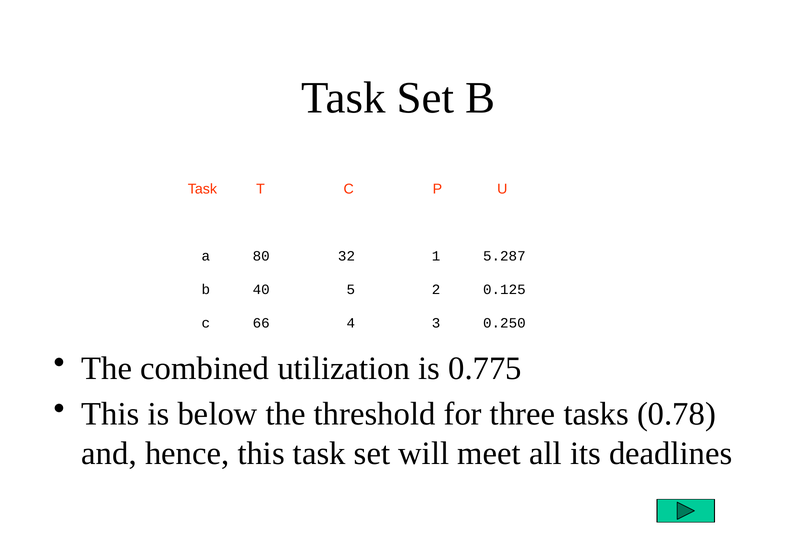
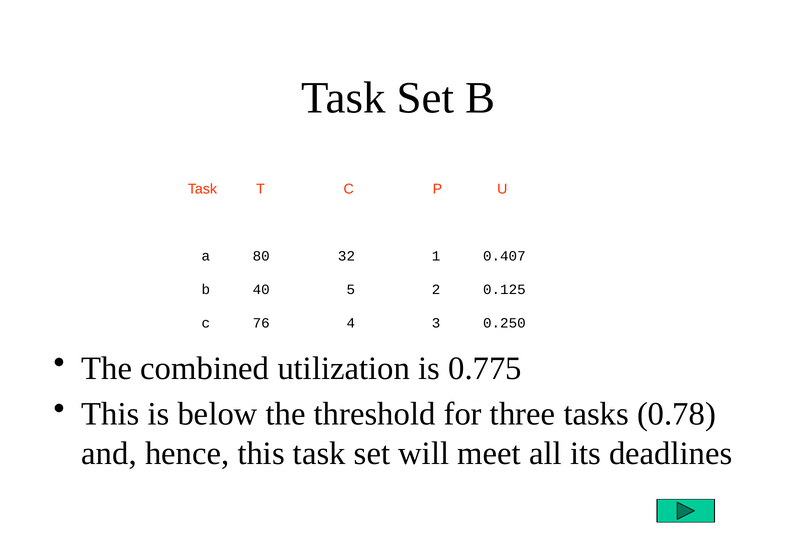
5.287: 5.287 -> 0.407
66: 66 -> 76
